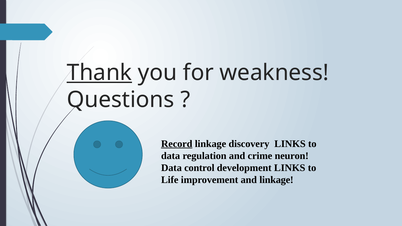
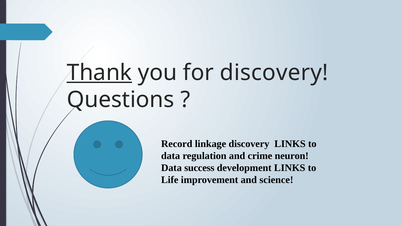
for weakness: weakness -> discovery
Record underline: present -> none
control: control -> success
and linkage: linkage -> science
